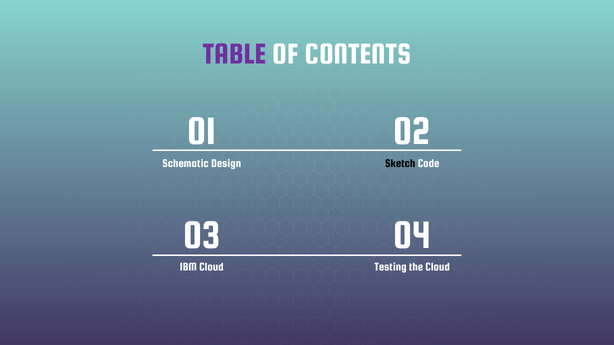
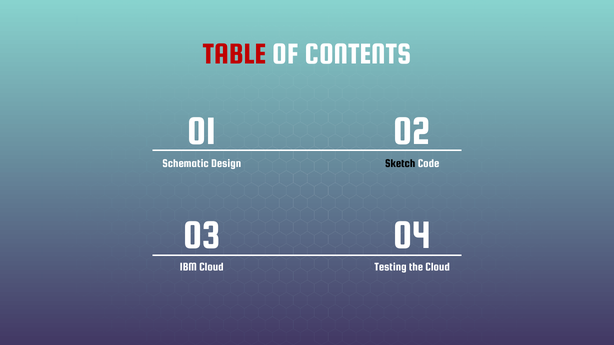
TABLE colour: purple -> red
